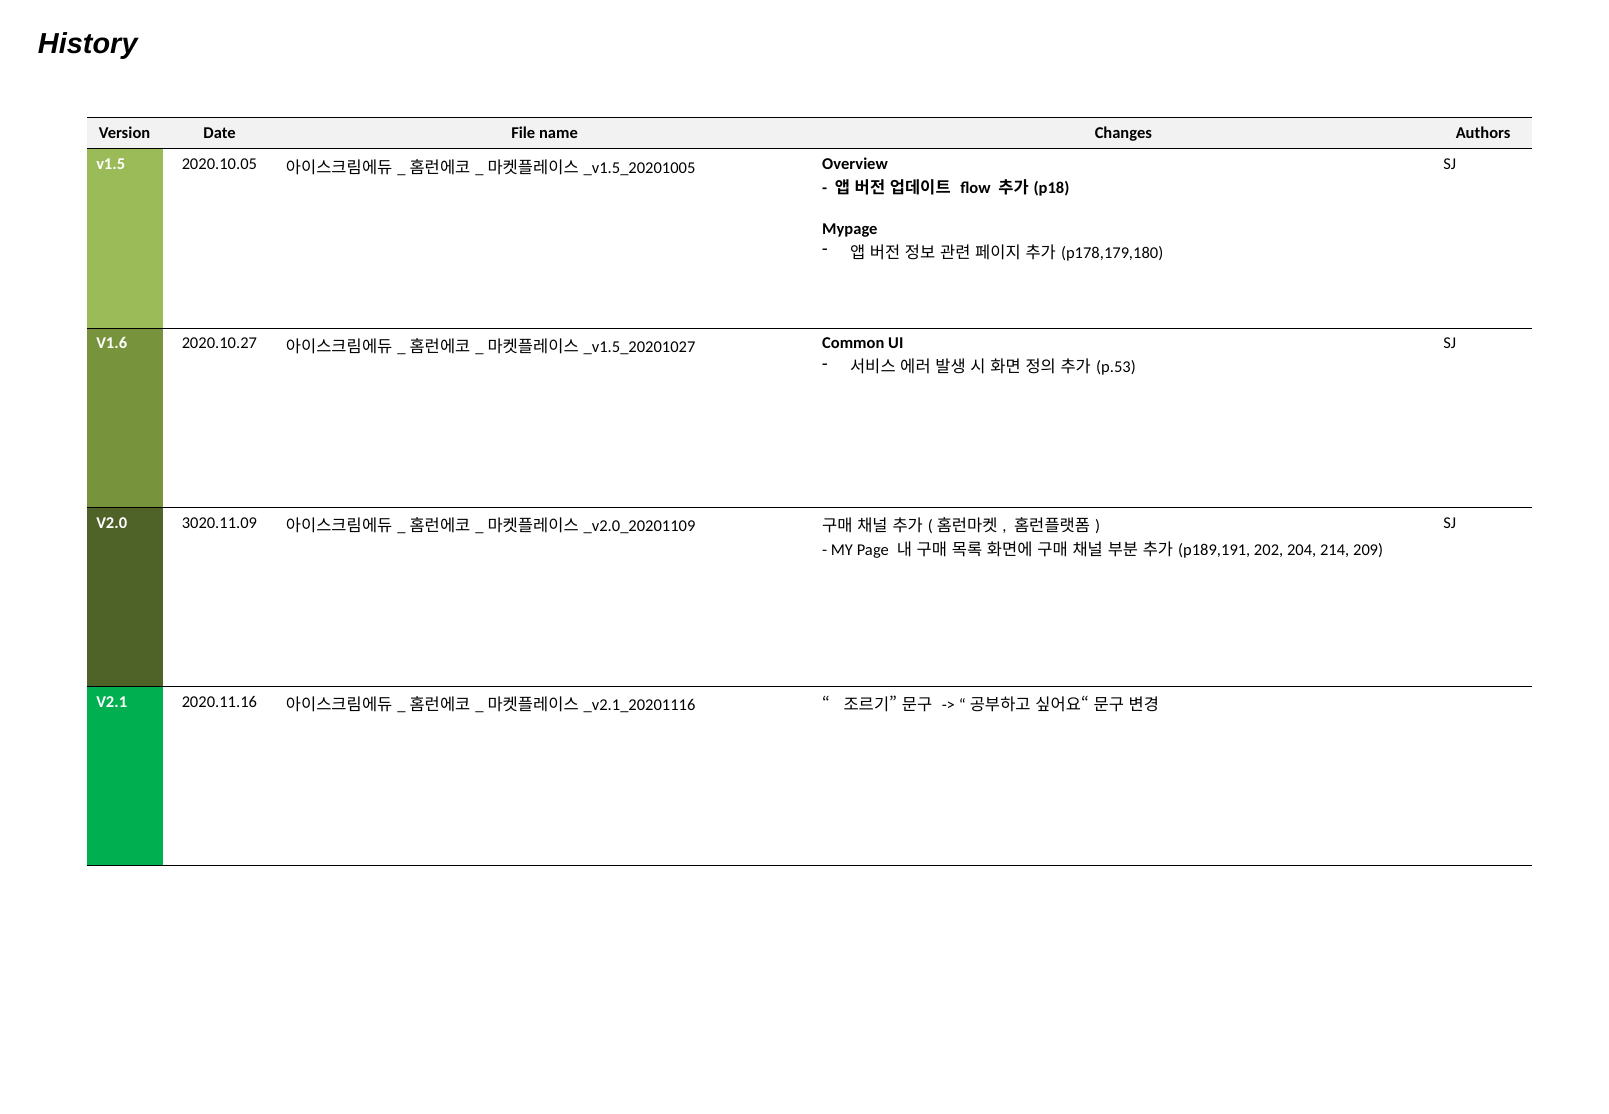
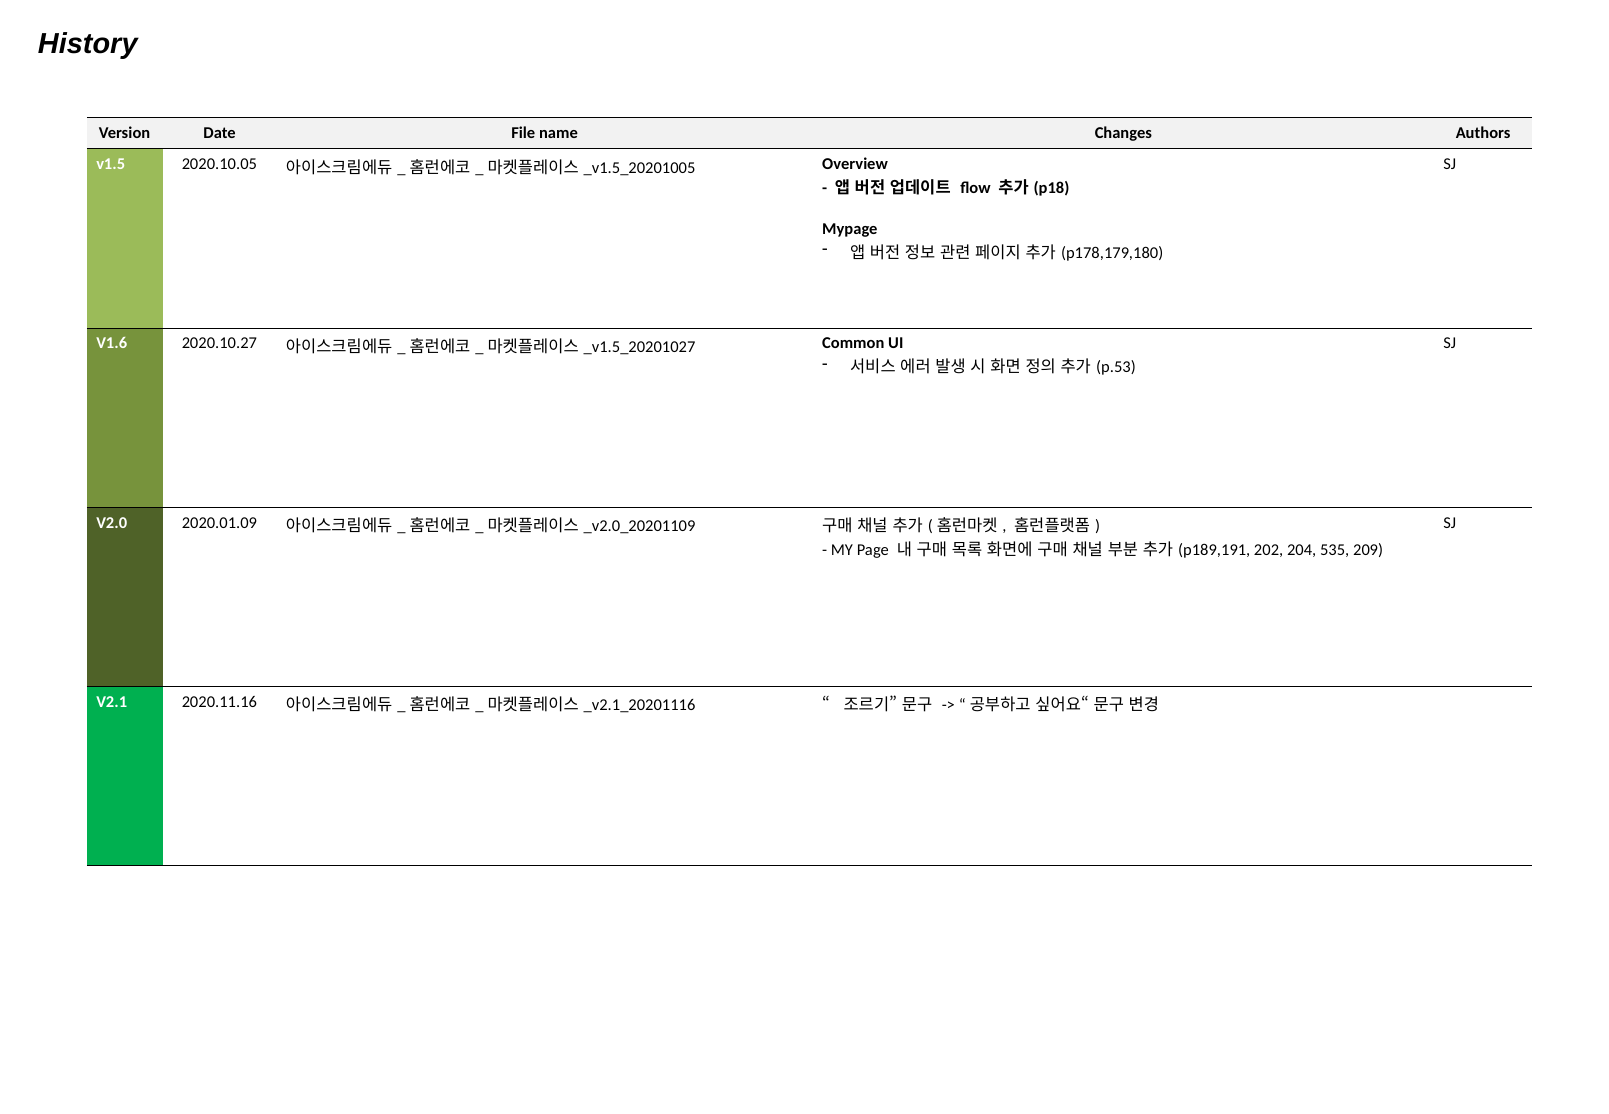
3020.11.09: 3020.11.09 -> 2020.01.09
214: 214 -> 535
